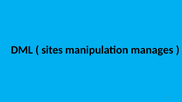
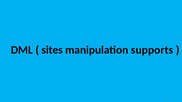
manages: manages -> supports
